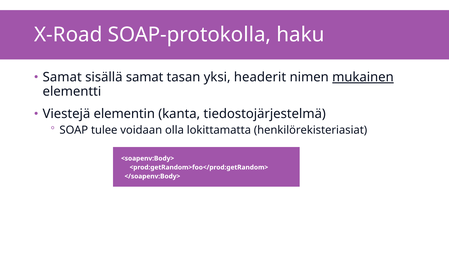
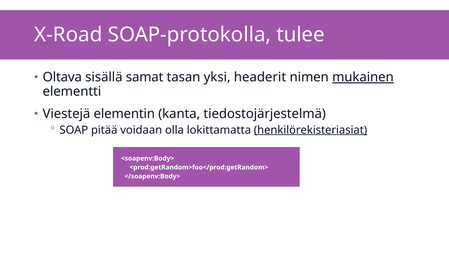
haku: haku -> tulee
Samat at (62, 77): Samat -> Oltava
tulee: tulee -> pitää
henkilörekisteriasiat underline: none -> present
